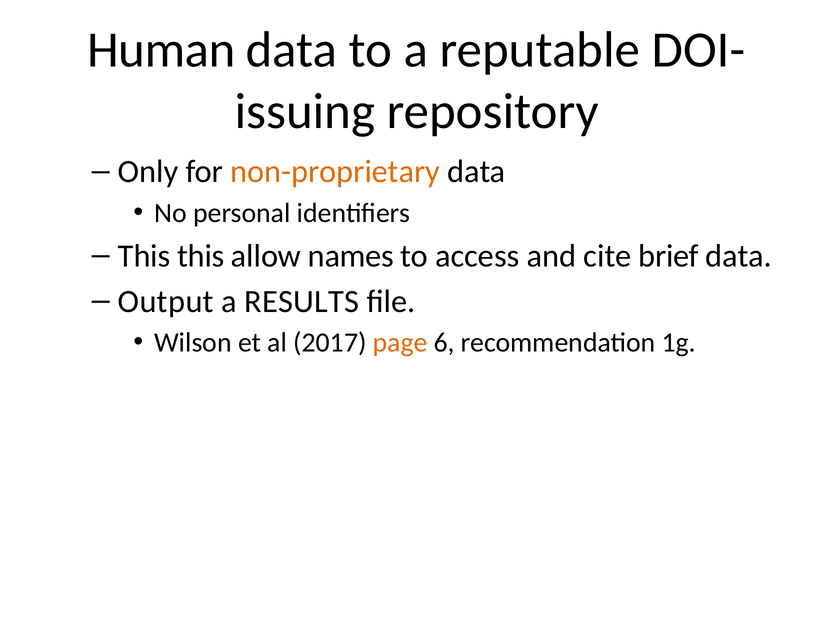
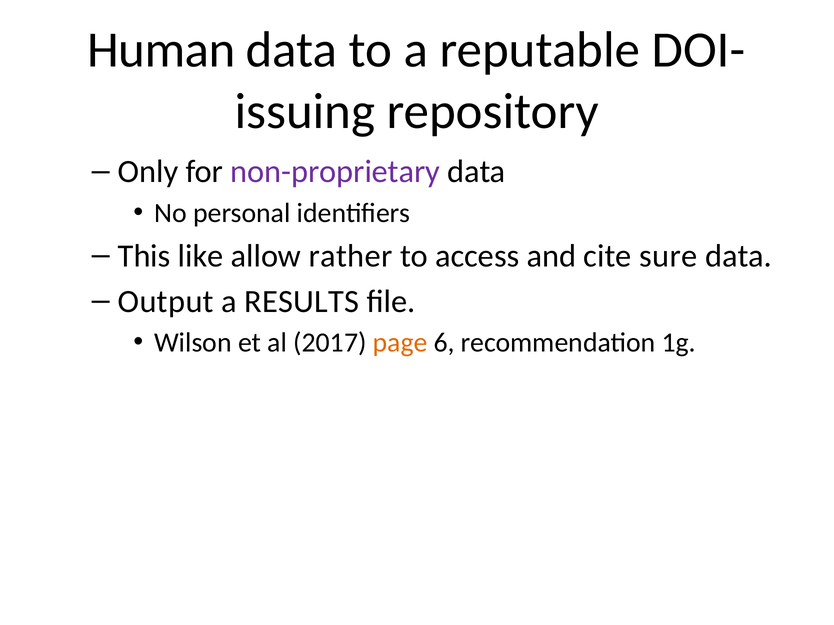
non-proprietary colour: orange -> purple
This this: this -> like
names: names -> rather
brief: brief -> sure
